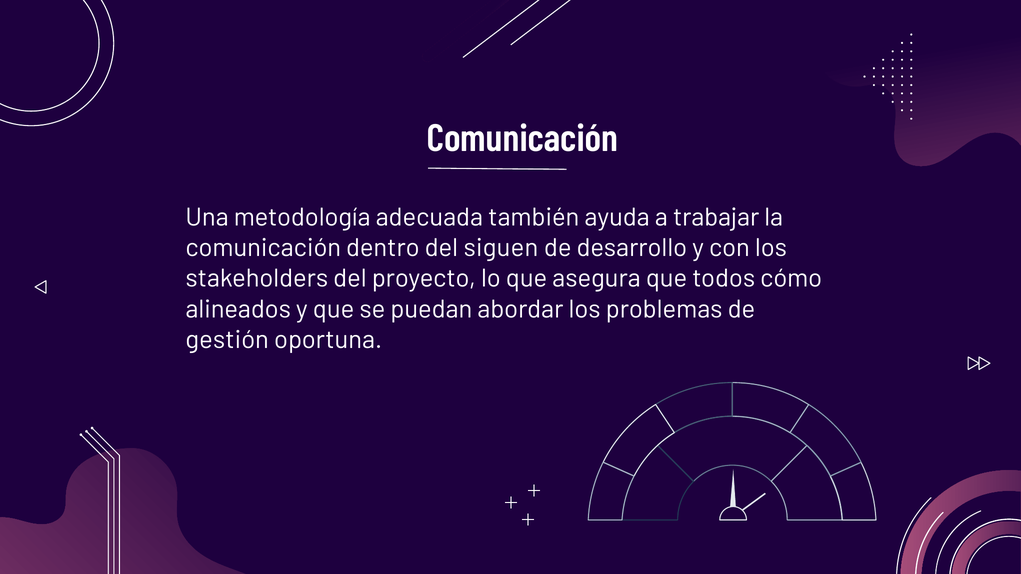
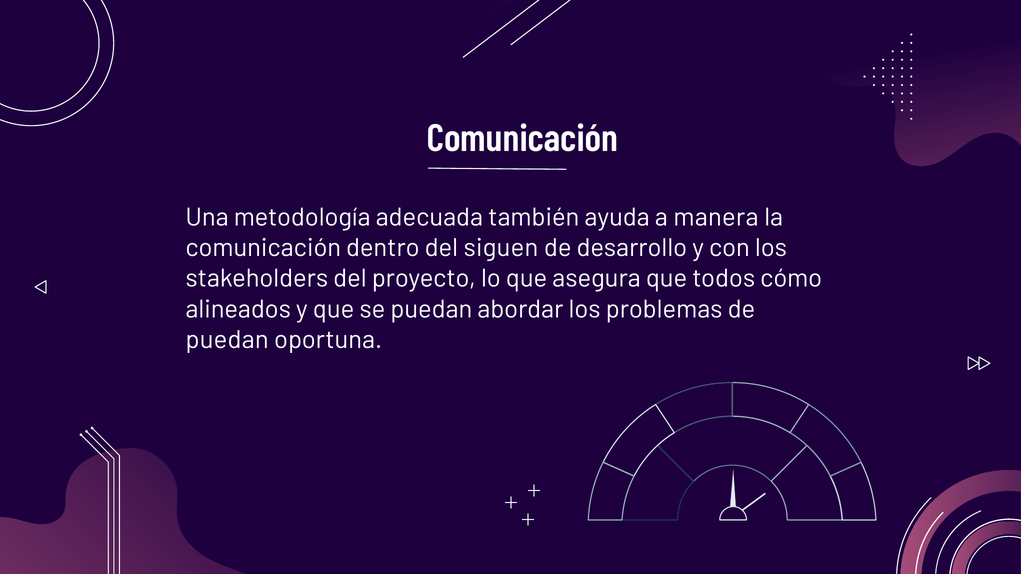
trabajar: trabajar -> manera
gestión at (227, 340): gestión -> puedan
